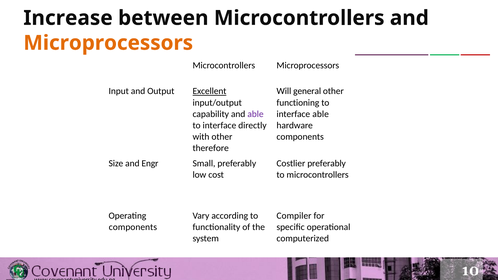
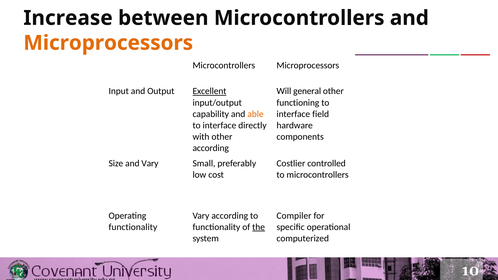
able at (255, 114) colour: purple -> orange
interface able: able -> field
therefore at (211, 148): therefore -> according
and Engr: Engr -> Vary
Costlier preferably: preferably -> controlled
components at (133, 227): components -> functionality
the underline: none -> present
